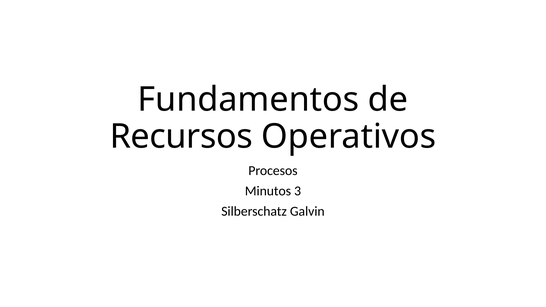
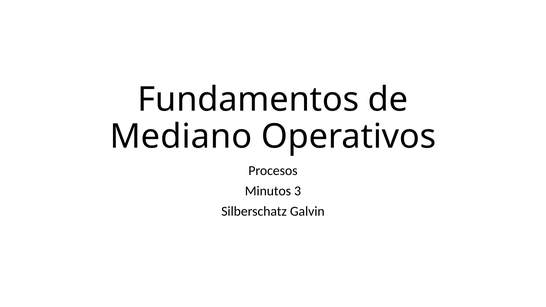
Recursos: Recursos -> Mediano
